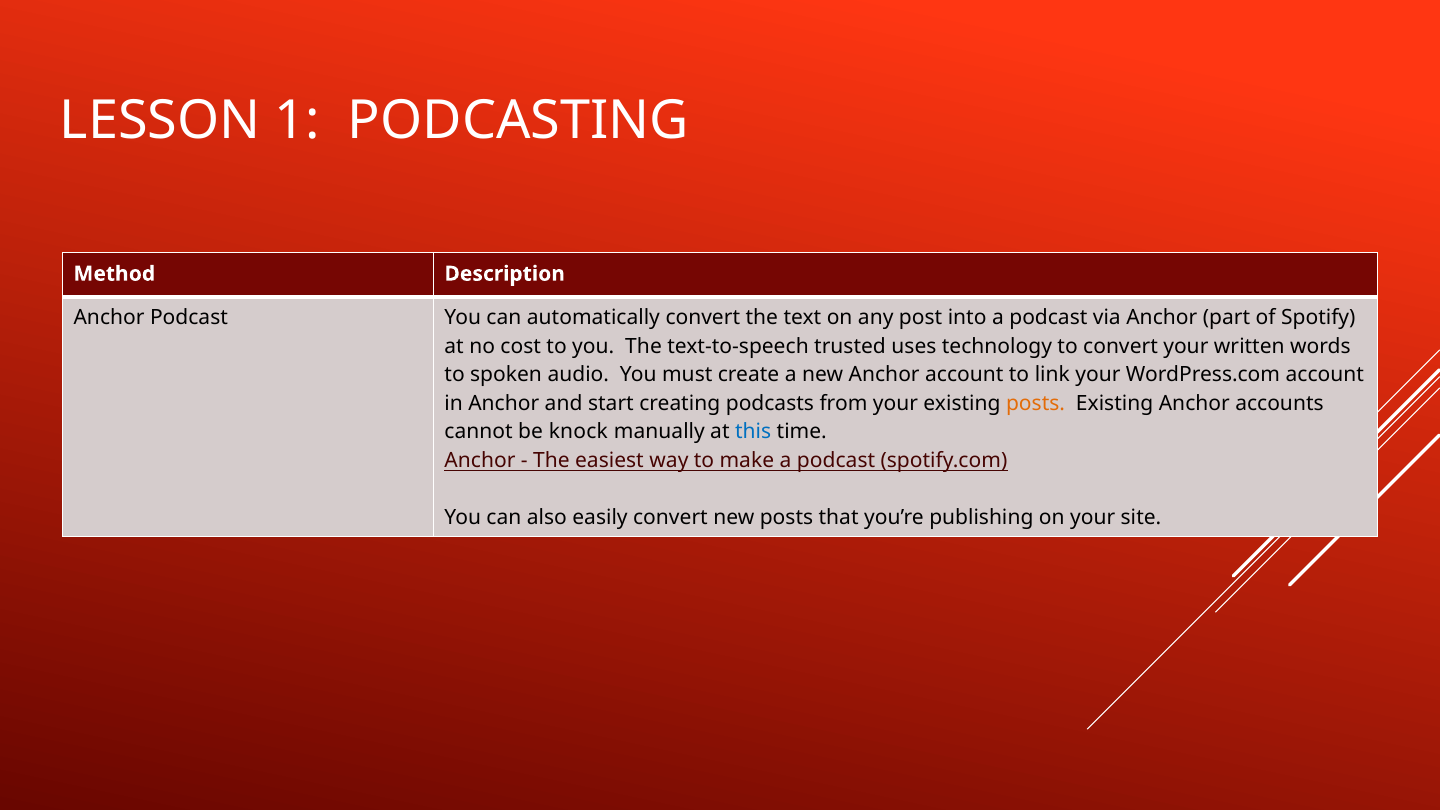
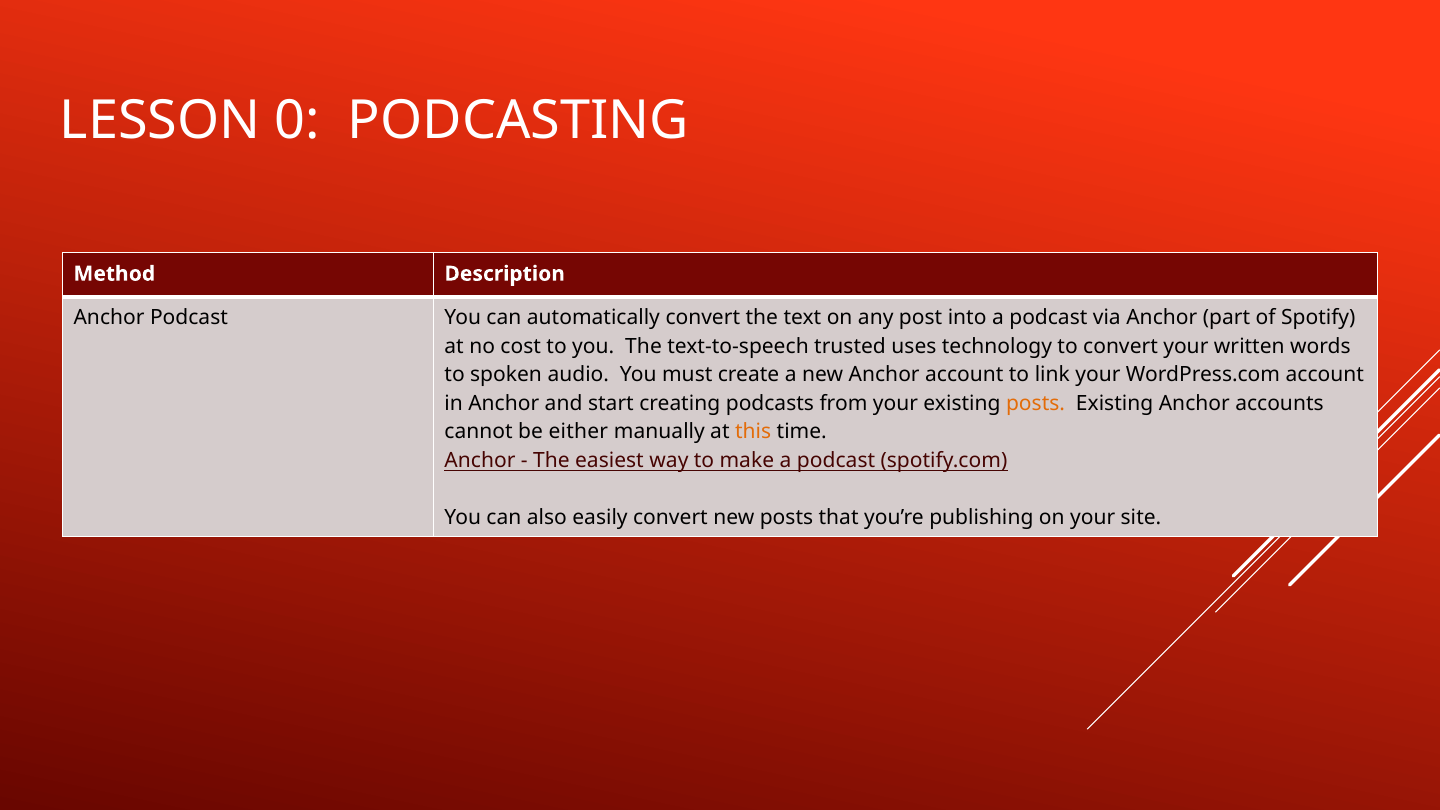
1: 1 -> 0
knock: knock -> either
this colour: blue -> orange
